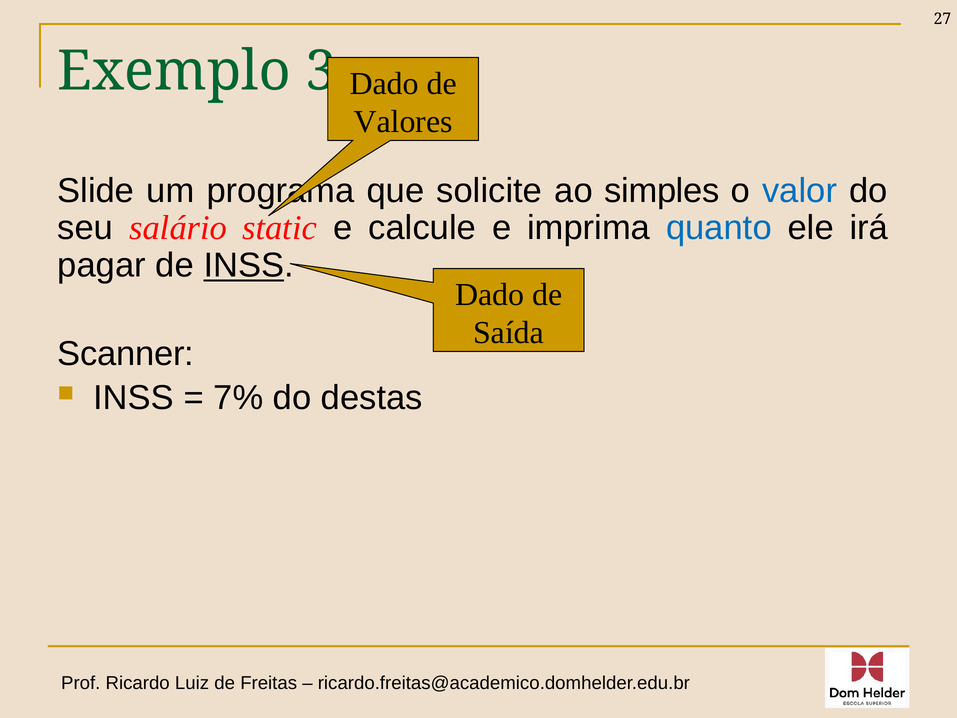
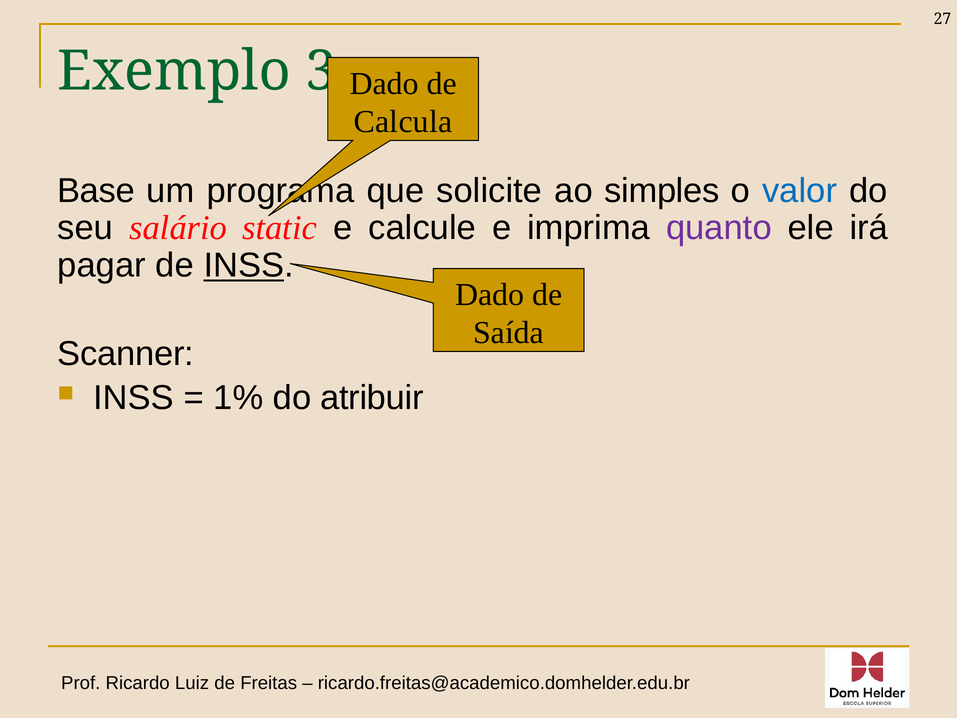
Valores: Valores -> Calcula
Slide: Slide -> Base
quanto colour: blue -> purple
7%: 7% -> 1%
destas: destas -> atribuir
